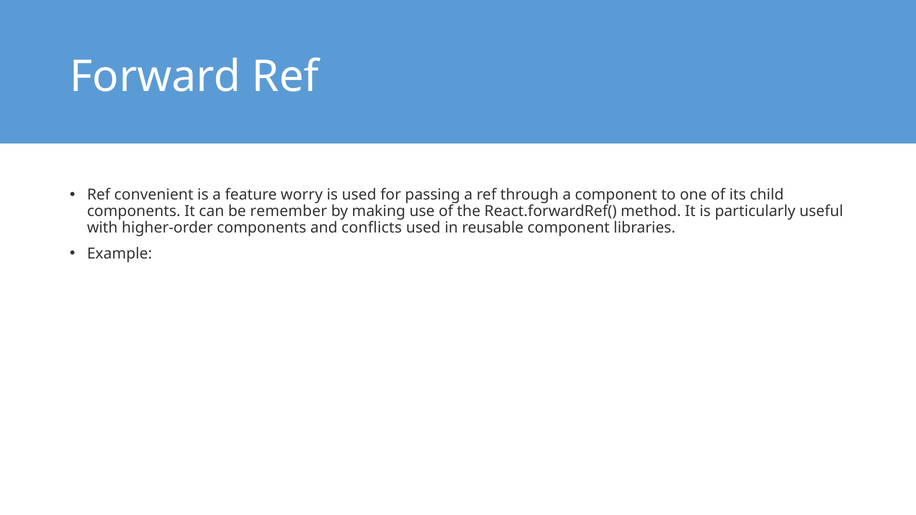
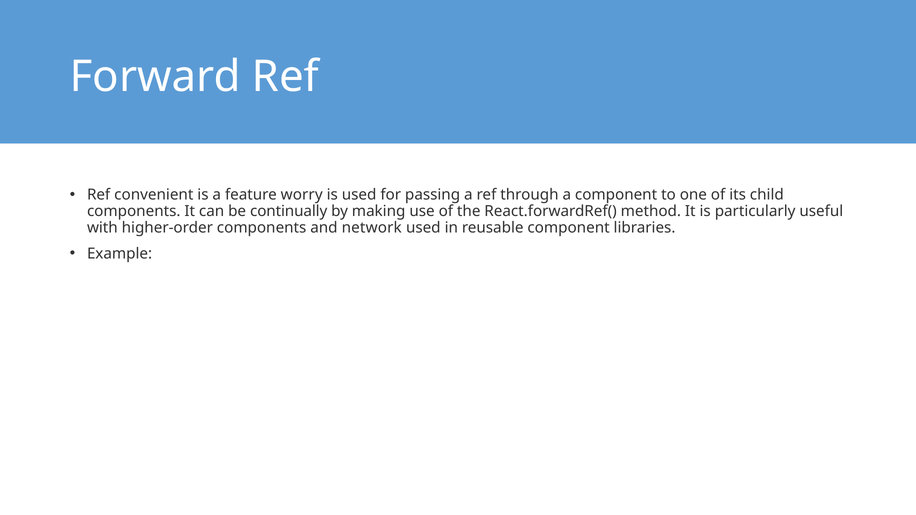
remember: remember -> continually
conflicts: conflicts -> network
